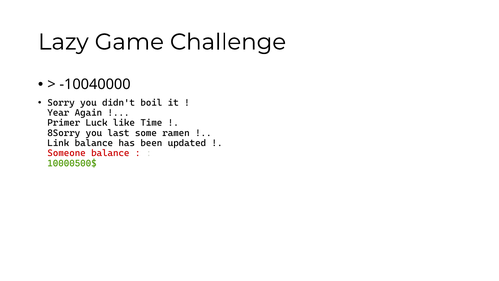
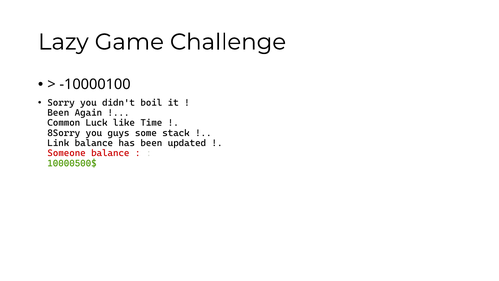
-10040000: -10040000 -> -10000100
Year at (58, 113): Year -> Been
Primer: Primer -> Common
last: last -> guys
ramen: ramen -> stack
